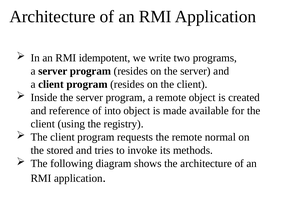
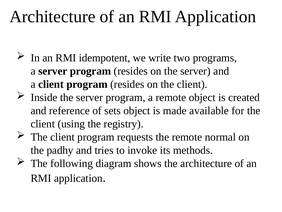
into: into -> sets
stored: stored -> padhy
